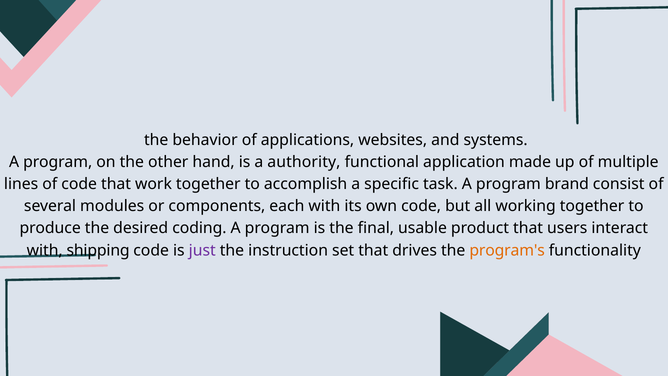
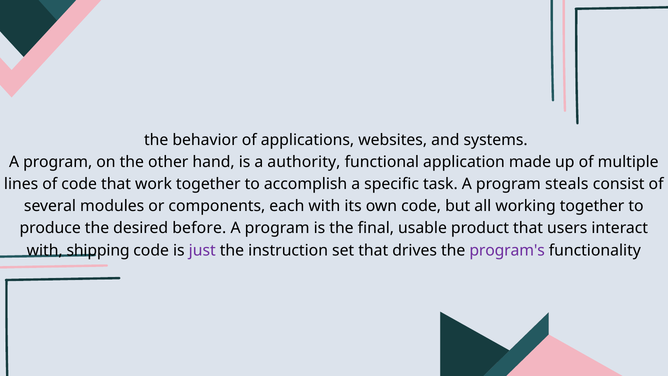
brand: brand -> steals
coding: coding -> before
program's colour: orange -> purple
